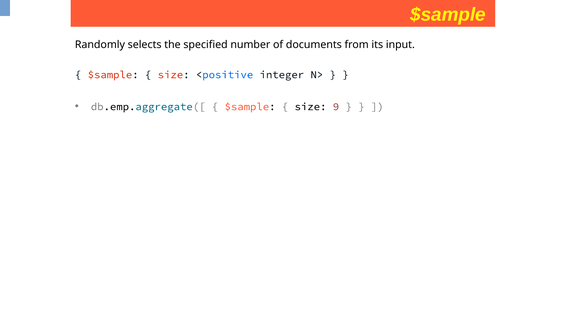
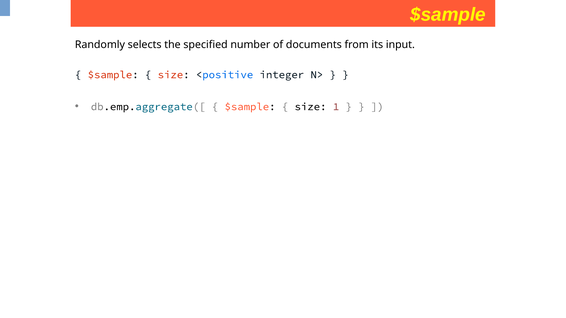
9: 9 -> 1
